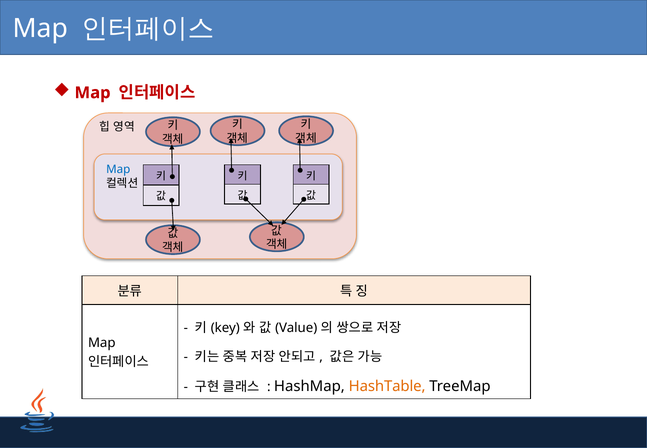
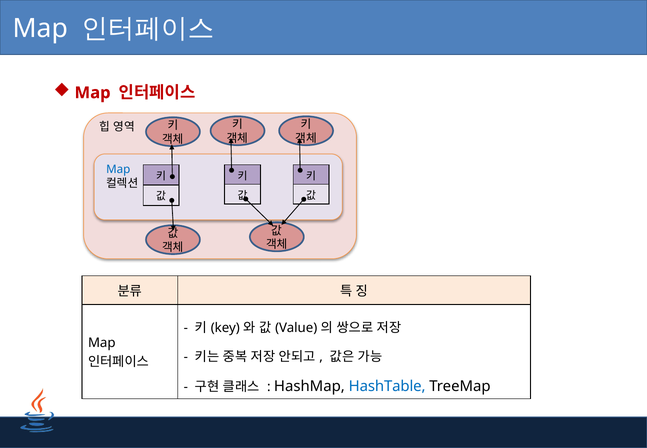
HashTable colour: orange -> blue
